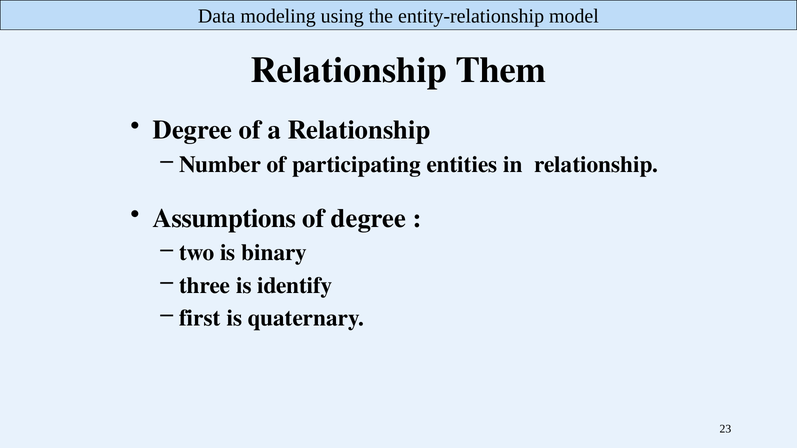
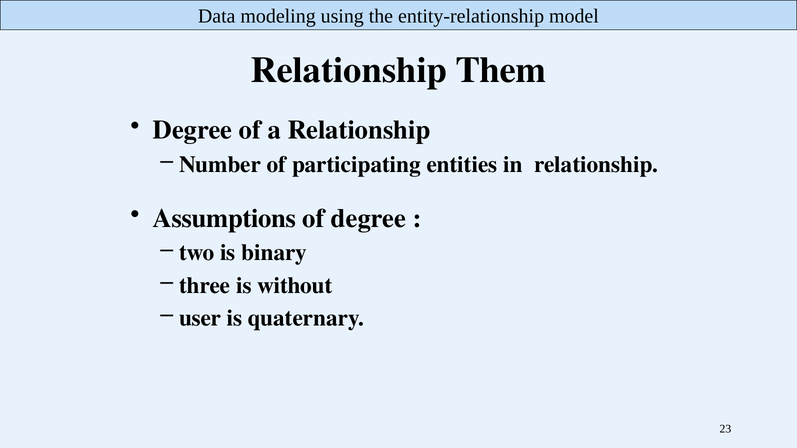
identify: identify -> without
first: first -> user
